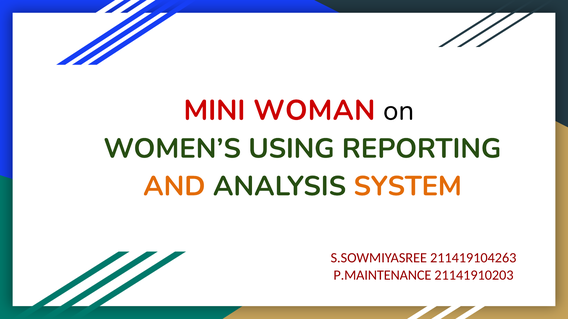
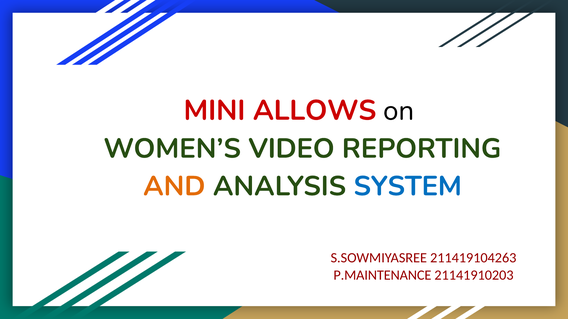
WOMAN: WOMAN -> ALLOWS
USING: USING -> VIDEO
SYSTEM colour: orange -> blue
